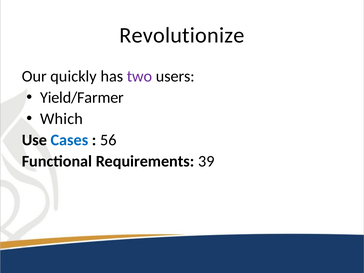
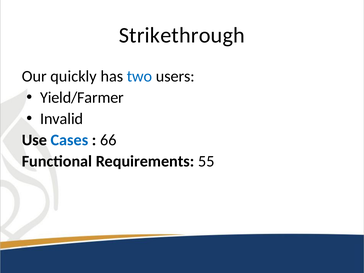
Revolutionize: Revolutionize -> Strikethrough
two colour: purple -> blue
Which: Which -> Invalid
56: 56 -> 66
39: 39 -> 55
